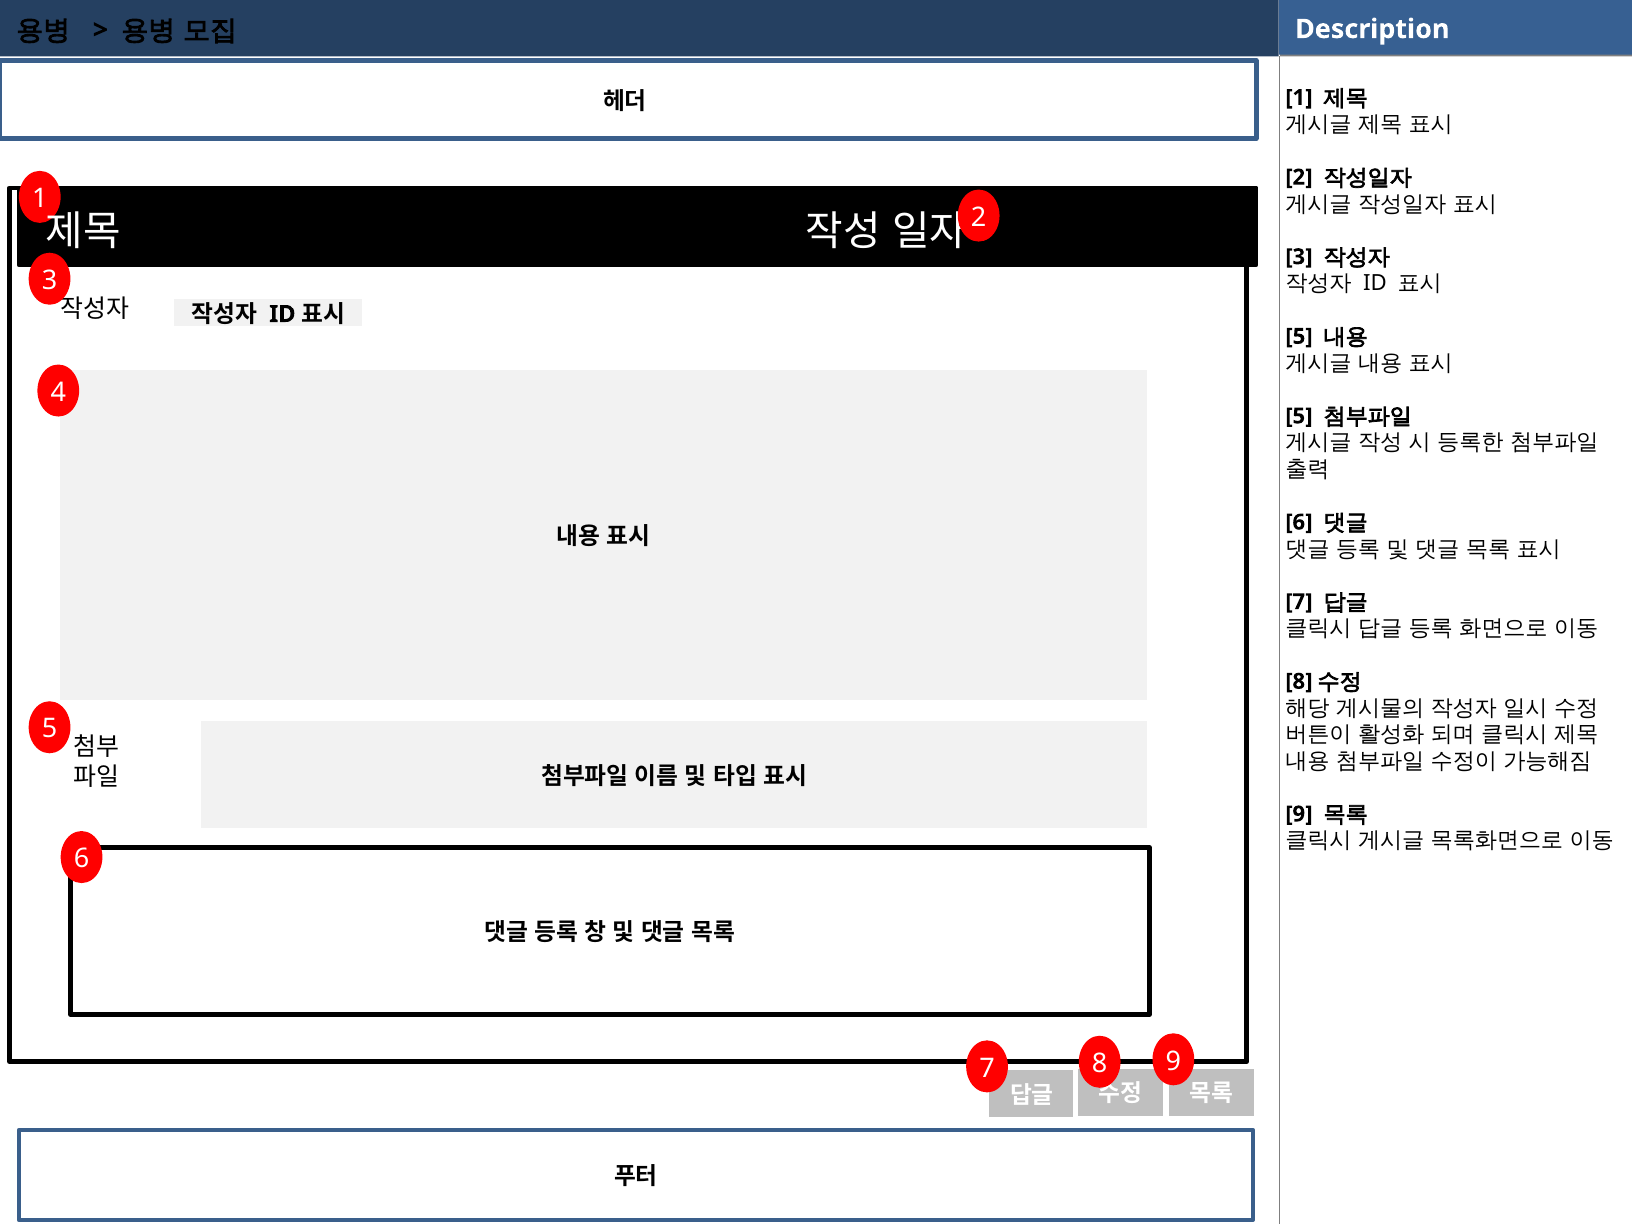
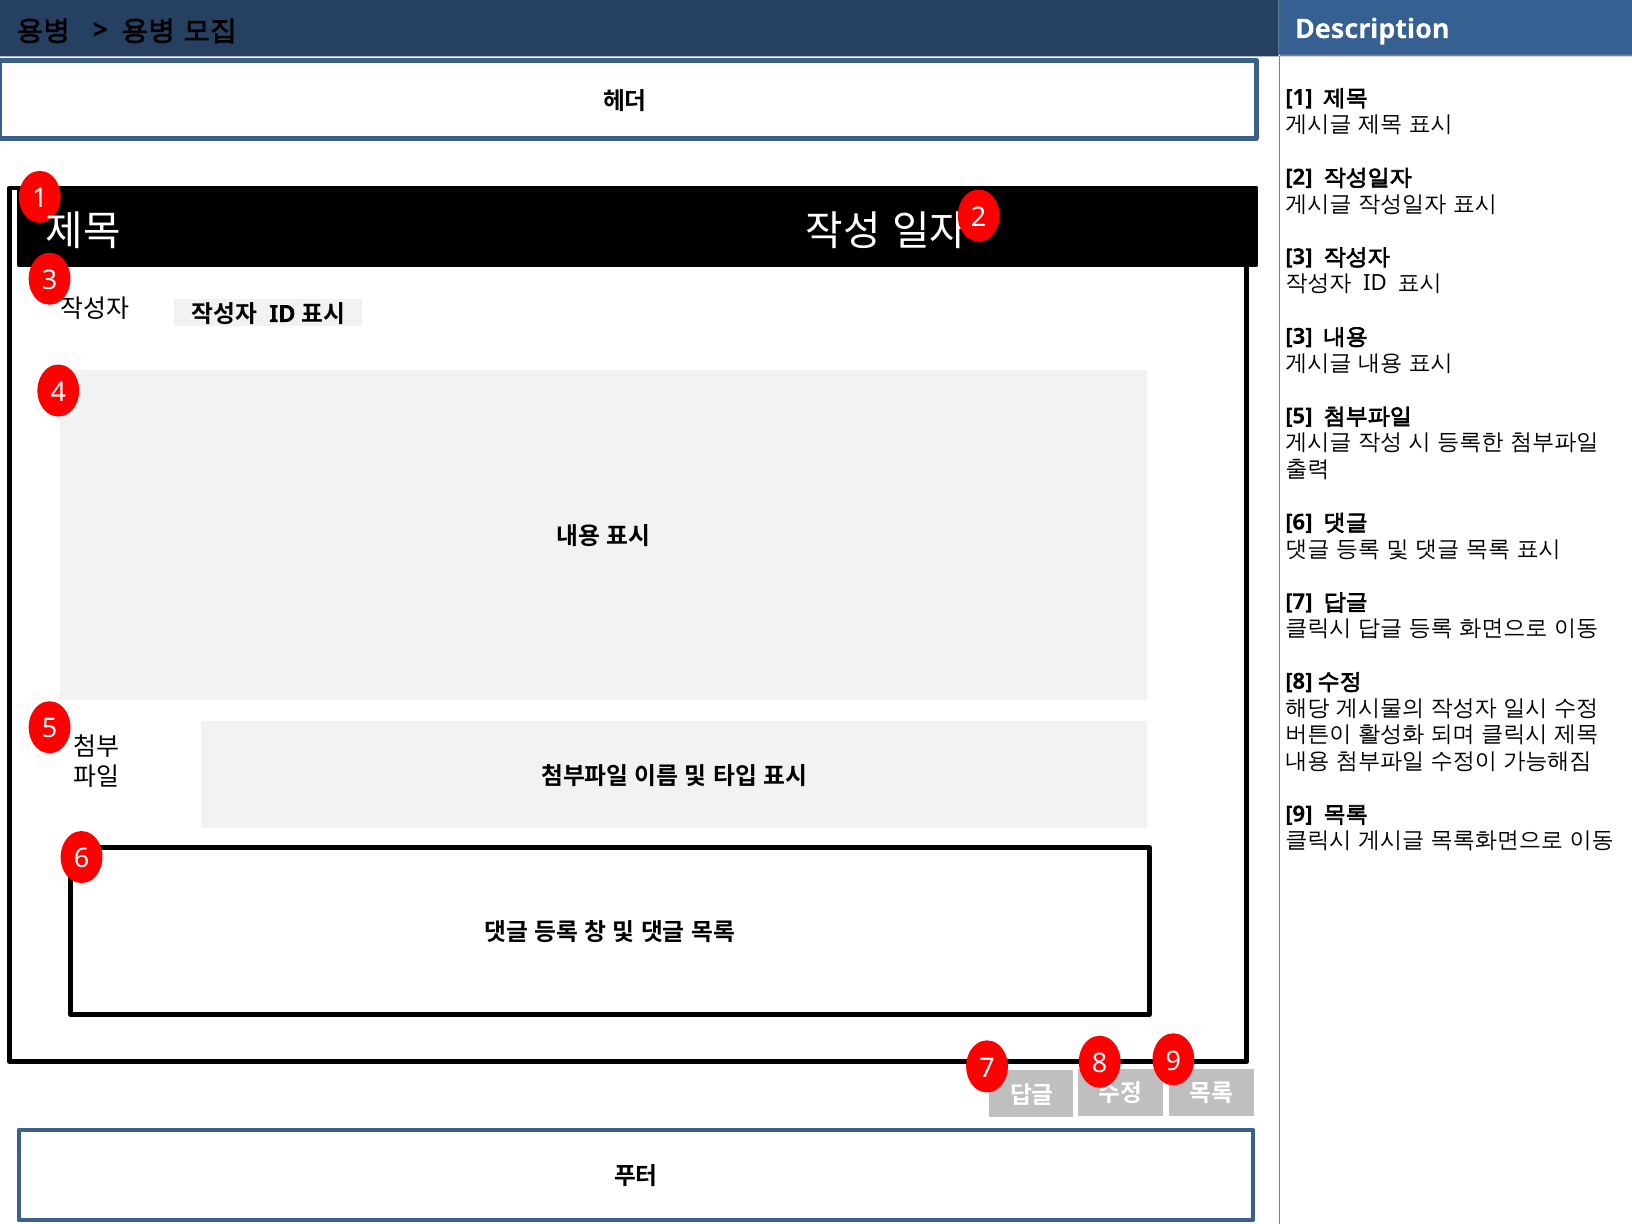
5 at (1299, 336): 5 -> 3
